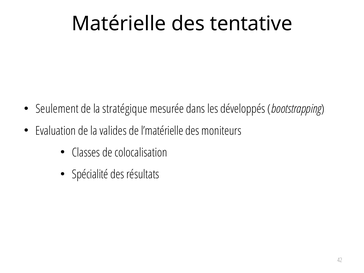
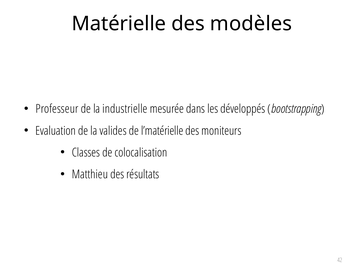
tentative: tentative -> modèles
Seulement: Seulement -> Professeur
stratégique: stratégique -> industrielle
Spécialité: Spécialité -> Matthieu
